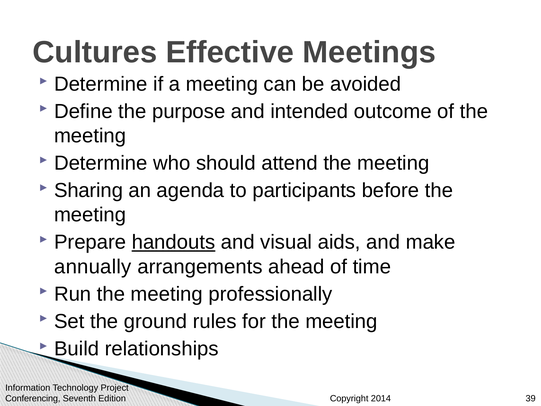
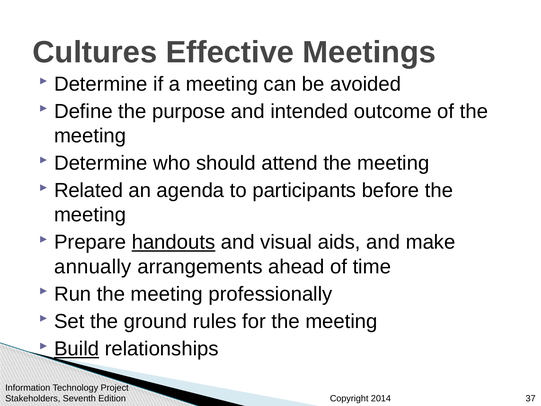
Sharing: Sharing -> Related
Build underline: none -> present
Conferencing: Conferencing -> Stakeholders
39: 39 -> 37
